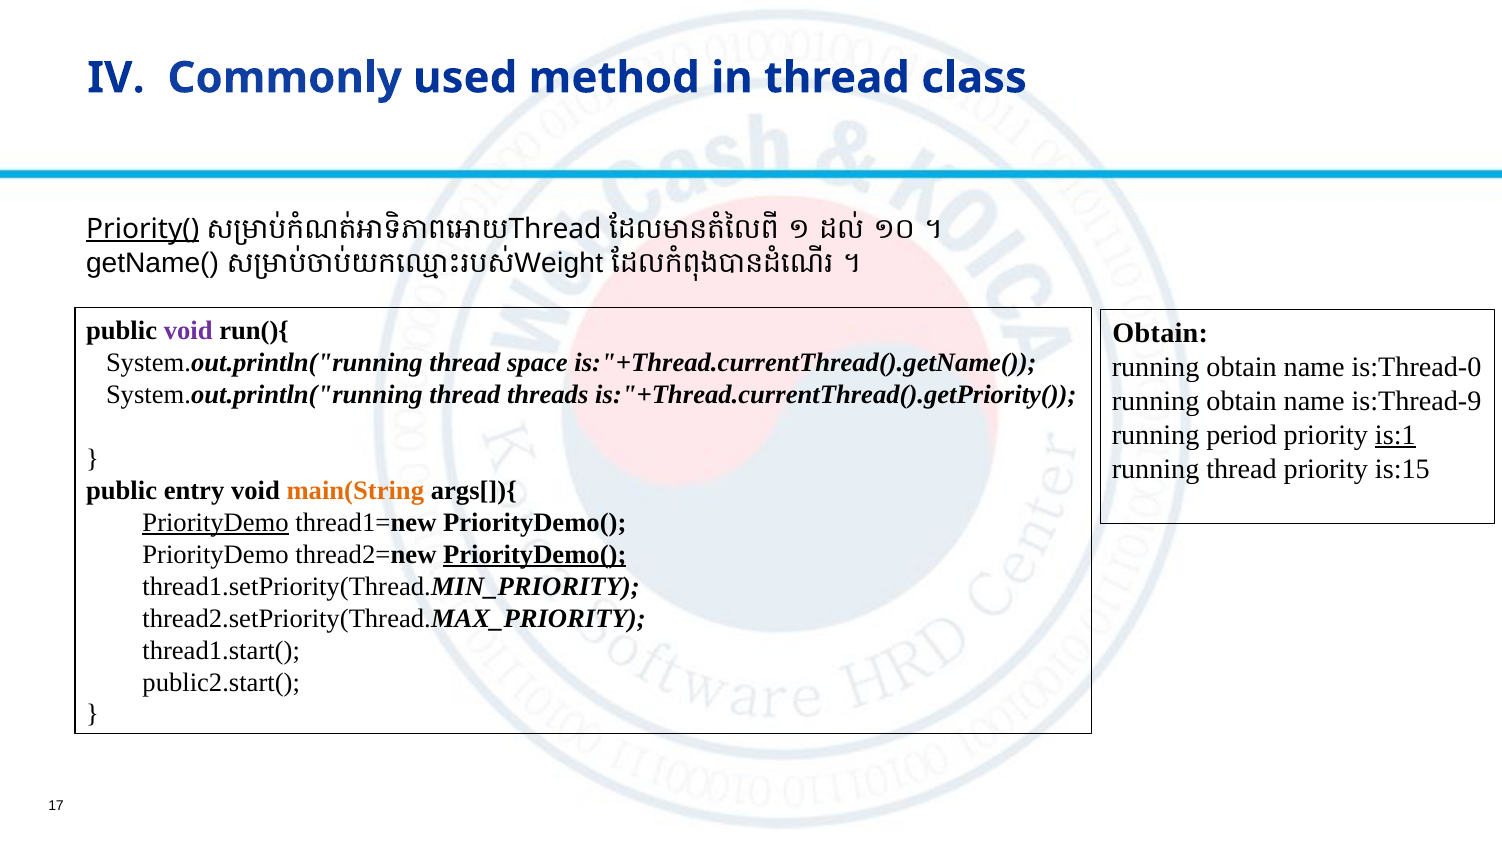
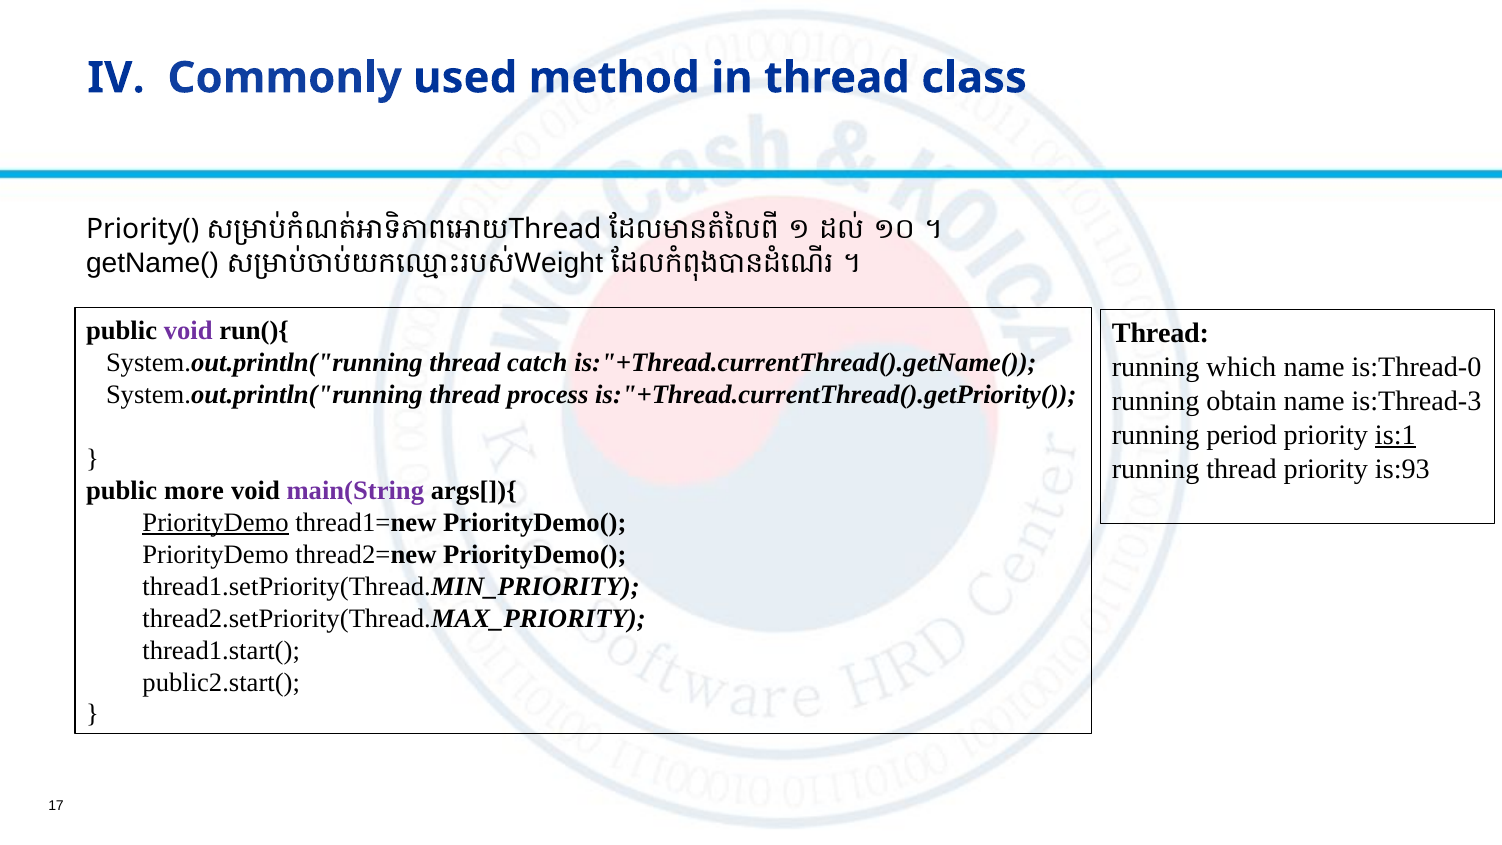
Priority( underline: present -> none
Obtain at (1160, 334): Obtain -> Thread
space: space -> catch
obtain at (1242, 367): obtain -> which
threads: threads -> process
is:Thread-9: is:Thread-9 -> is:Thread-3
is:15: is:15 -> is:93
entry: entry -> more
main(String colour: orange -> purple
PriorityDemo( at (535, 554) underline: present -> none
